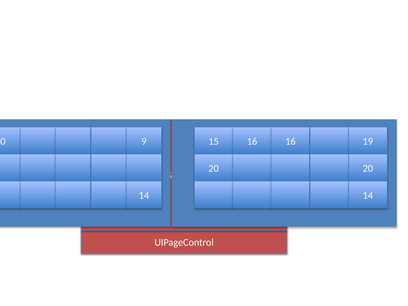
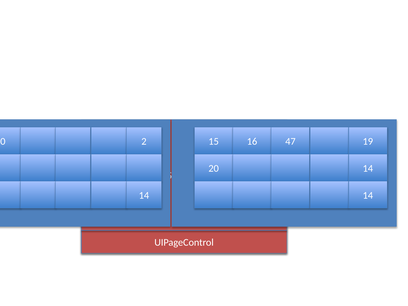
9: 9 -> 2
16 16: 16 -> 47
20 20: 20 -> 14
